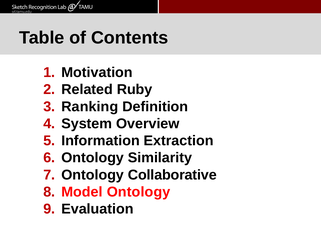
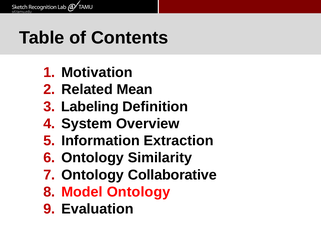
Ruby: Ruby -> Mean
Ranking: Ranking -> Labeling
